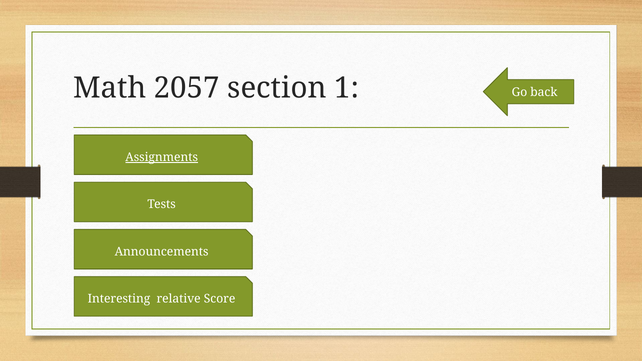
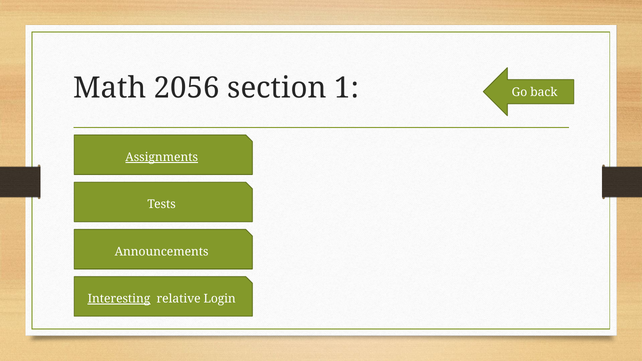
2057: 2057 -> 2056
Interesting underline: none -> present
Score: Score -> Login
